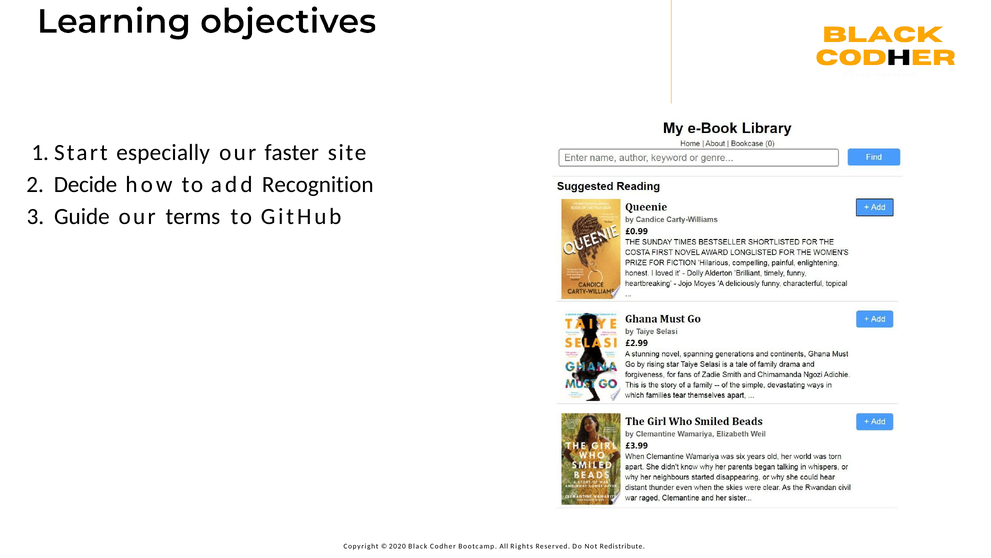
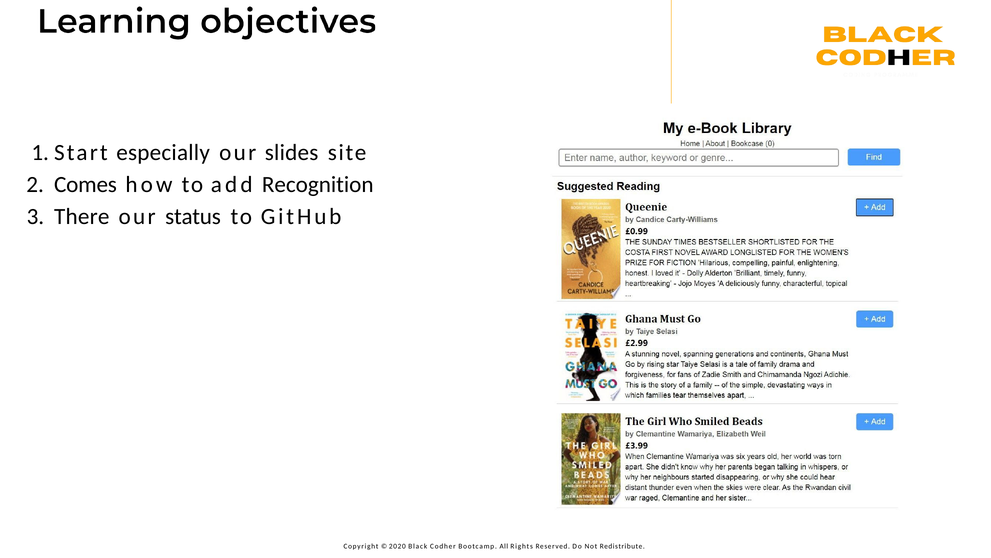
faster: faster -> slides
Decide: Decide -> Comes
Guide: Guide -> There
terms: terms -> status
